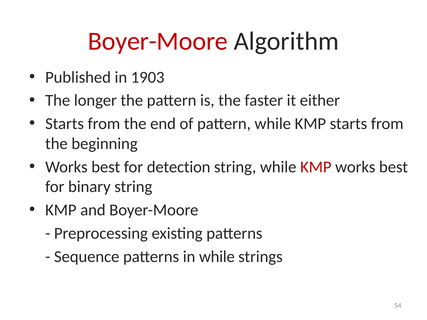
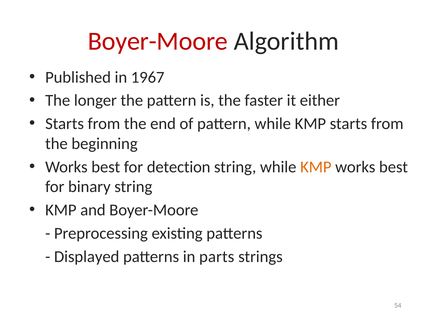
1903: 1903 -> 1967
KMP at (316, 167) colour: red -> orange
Sequence: Sequence -> Displayed
in while: while -> parts
